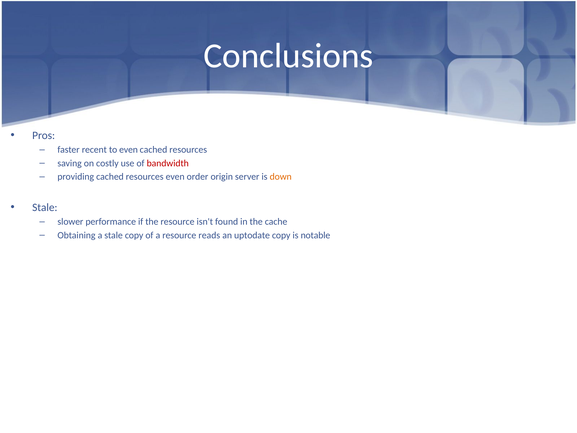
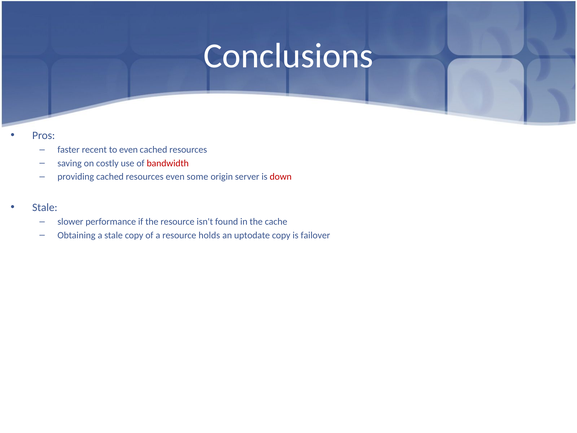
order: order -> some
down colour: orange -> red
reads: reads -> holds
notable: notable -> failover
